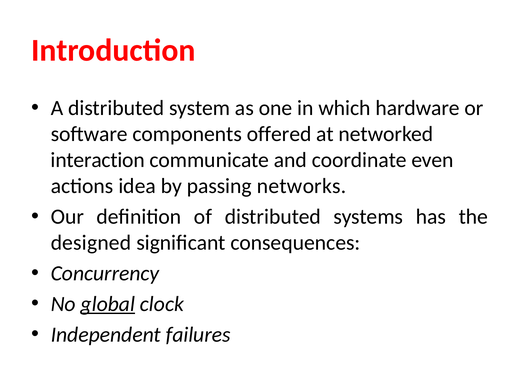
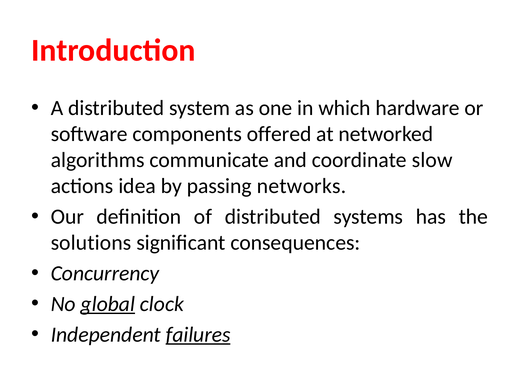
interaction: interaction -> algorithms
even: even -> slow
designed: designed -> solutions
failures underline: none -> present
